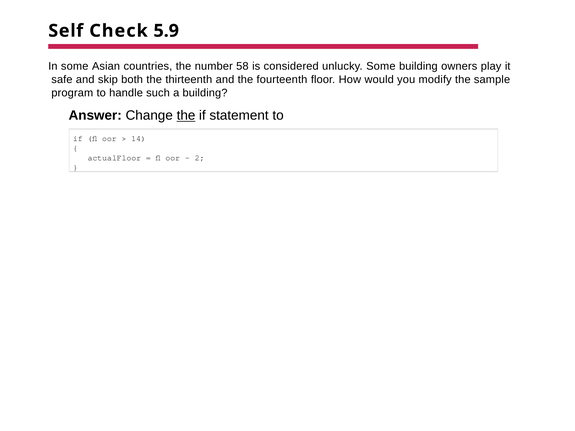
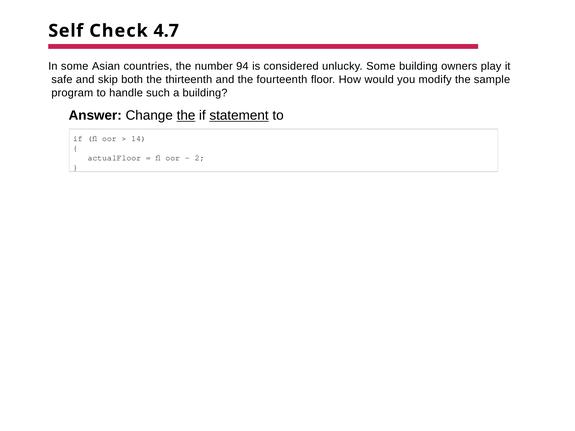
5.9: 5.9 -> 4.7
58: 58 -> 94
statement underline: none -> present
